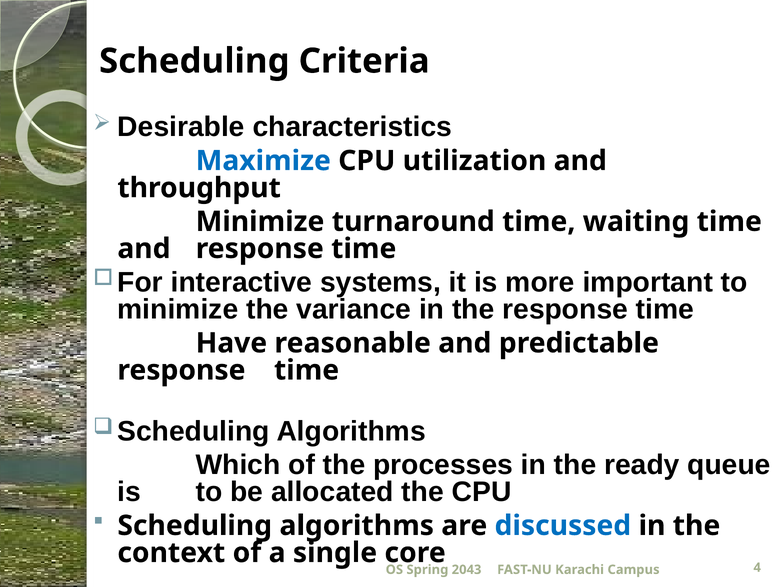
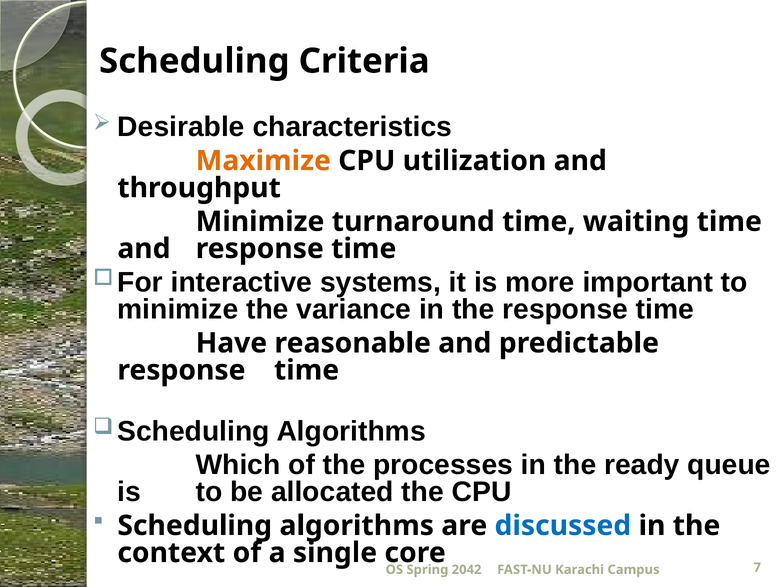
Maximize colour: blue -> orange
2043: 2043 -> 2042
4: 4 -> 7
